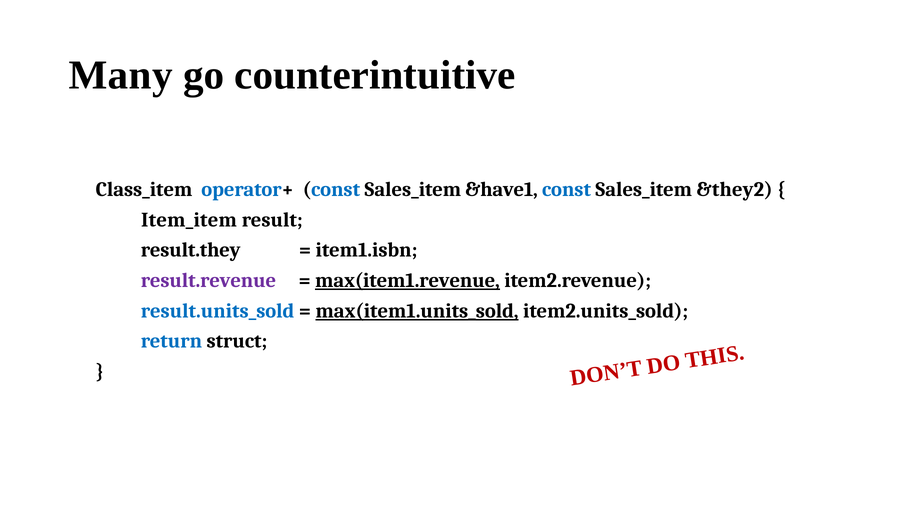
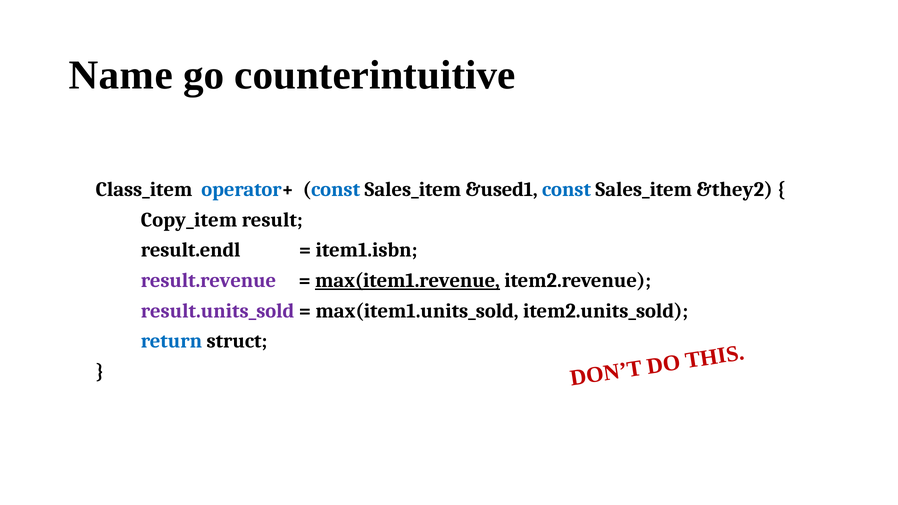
Many: Many -> Name
&have1: &have1 -> &used1
Item_item: Item_item -> Copy_item
result.they: result.they -> result.endl
result.units_sold colour: blue -> purple
max(item1.units_sold underline: present -> none
